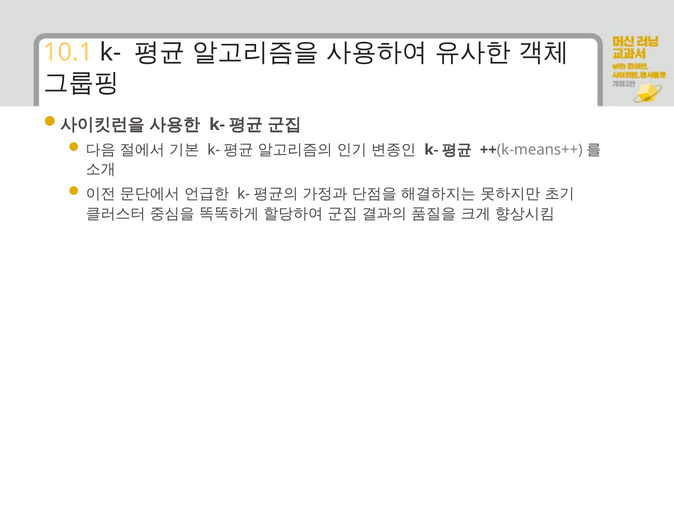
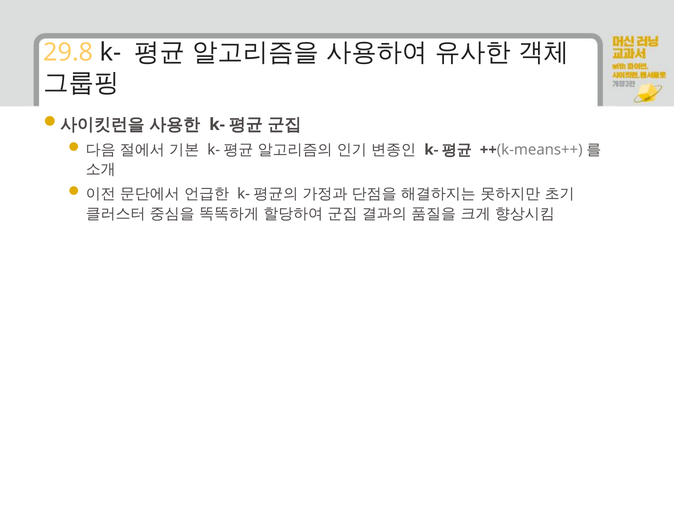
10.1: 10.1 -> 29.8
